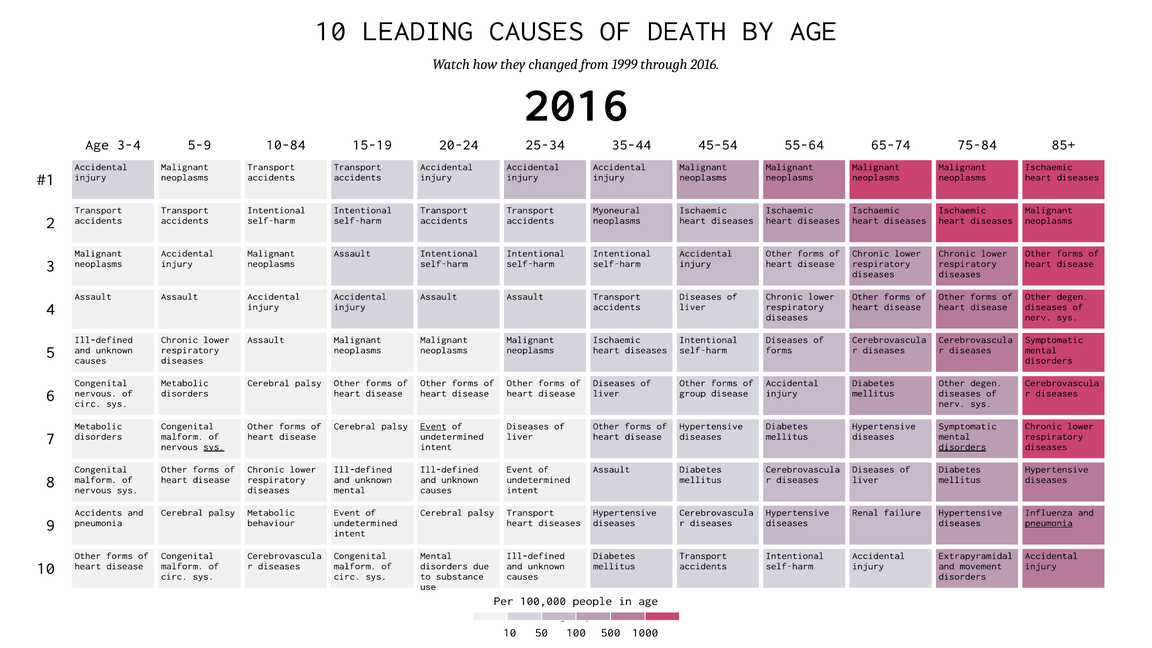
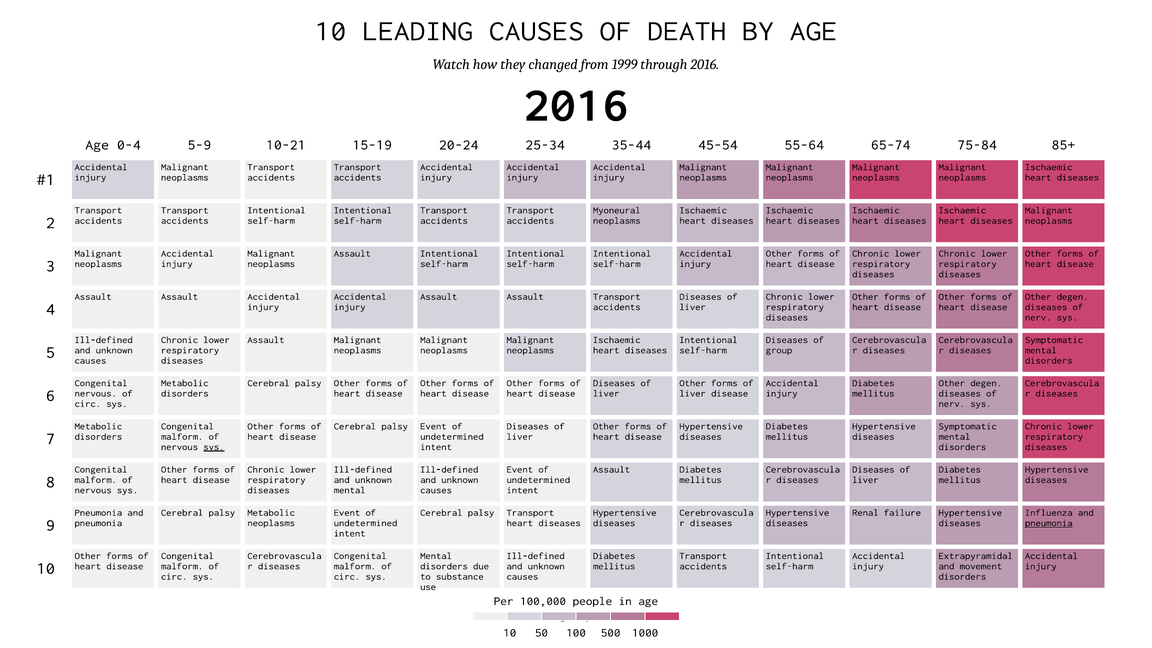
3-4: 3-4 -> 0-4
10-84: 10-84 -> 10-21
forms at (779, 350): forms -> group
group at (693, 393): group -> liver
Event at (433, 426) underline: present -> none
disorders at (962, 447) underline: present -> none
Accidents at (98, 513): Accidents -> Pneumonia
behaviour at (271, 523): behaviour -> neoplasms
